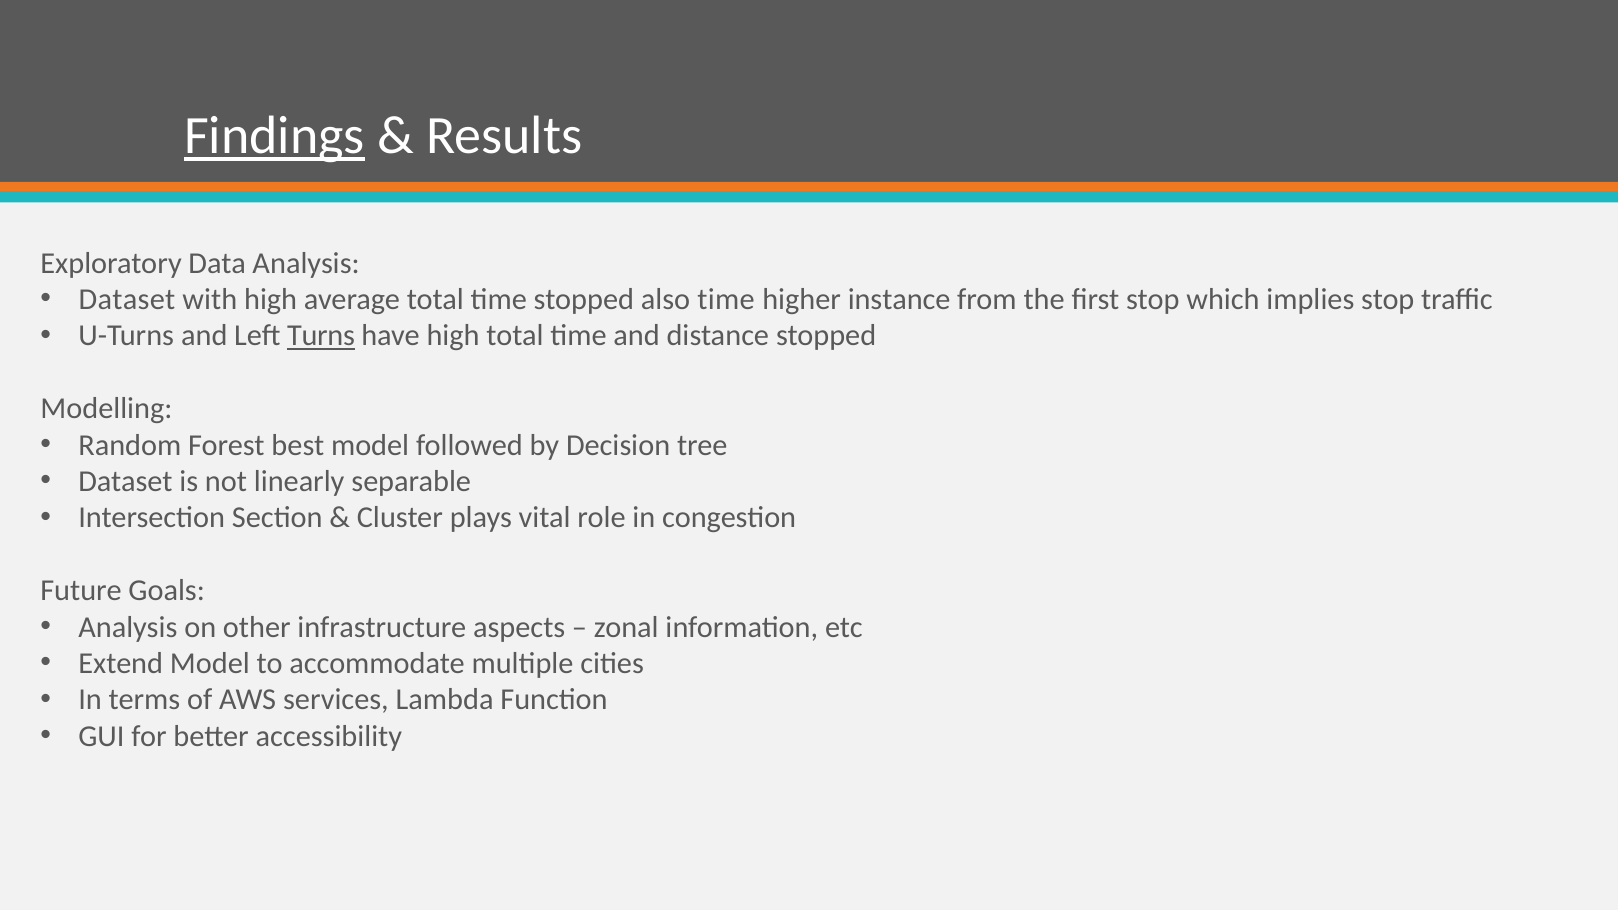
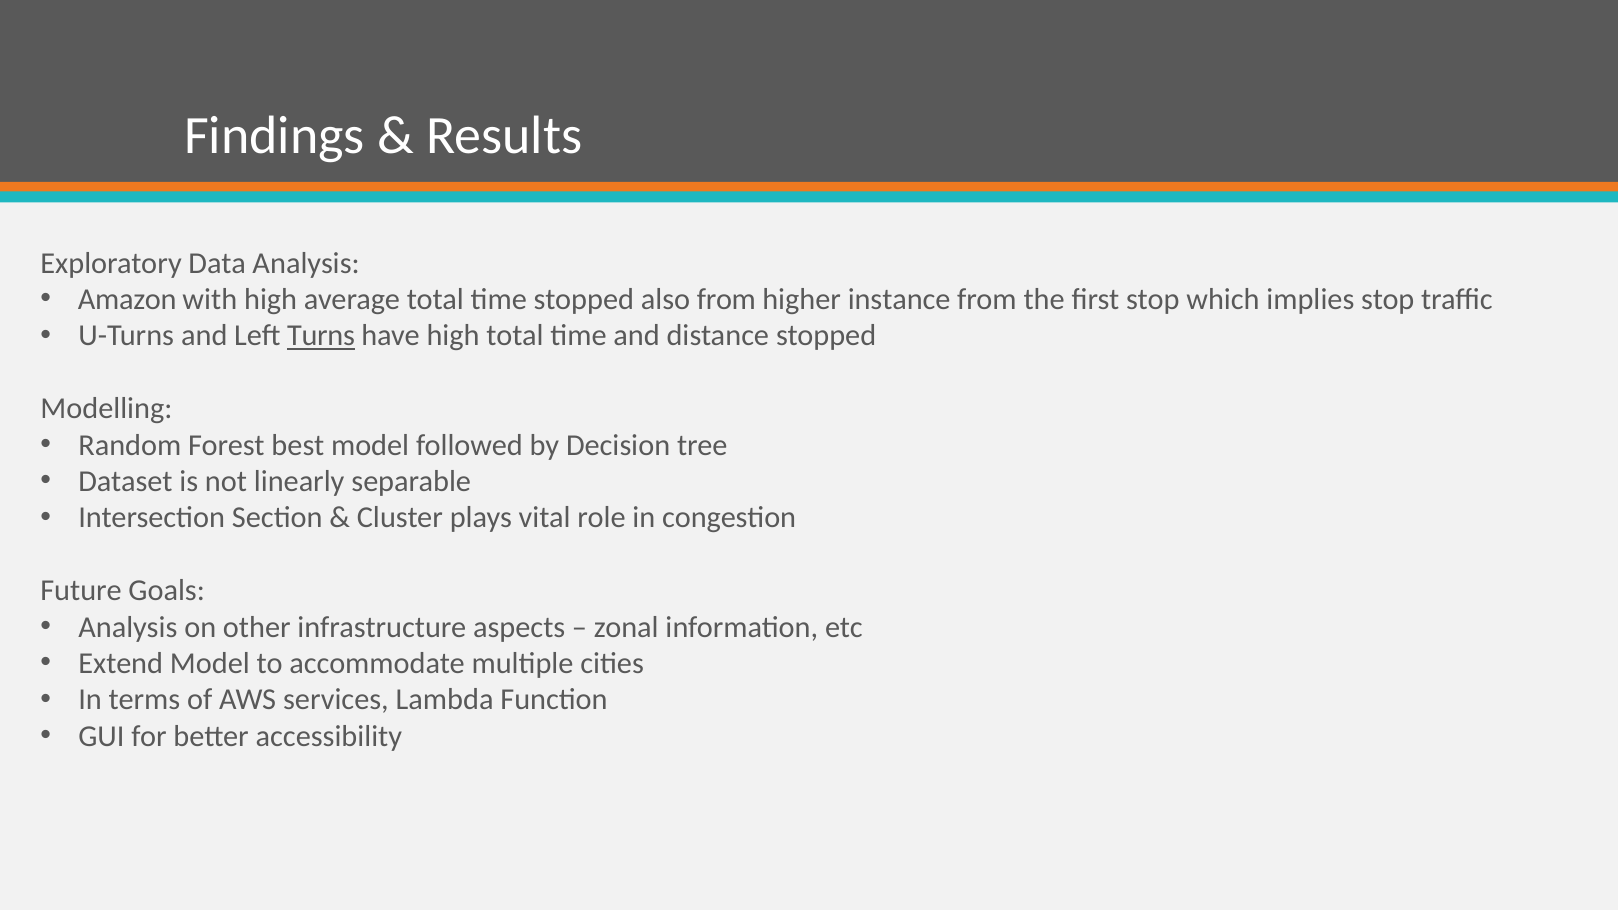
Findings underline: present -> none
Dataset at (127, 299): Dataset -> Amazon
also time: time -> from
